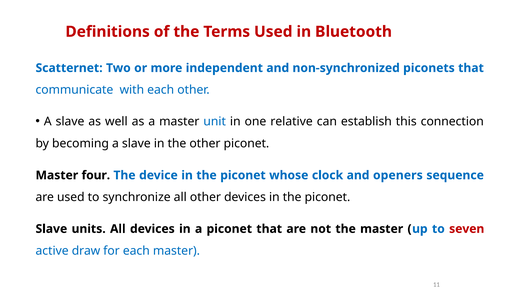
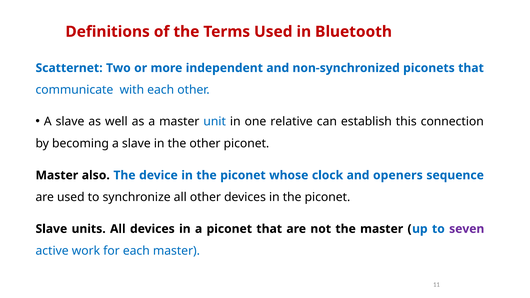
four: four -> also
seven colour: red -> purple
draw: draw -> work
